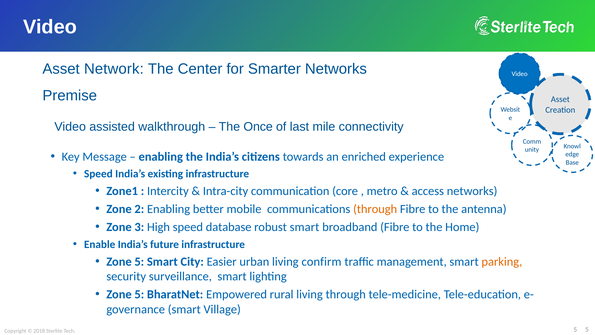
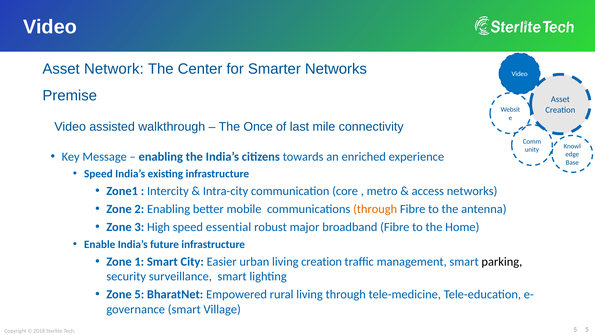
database: database -> essential
robust smart: smart -> major
5 at (139, 261): 5 -> 1
living confirm: confirm -> creation
parking colour: orange -> black
